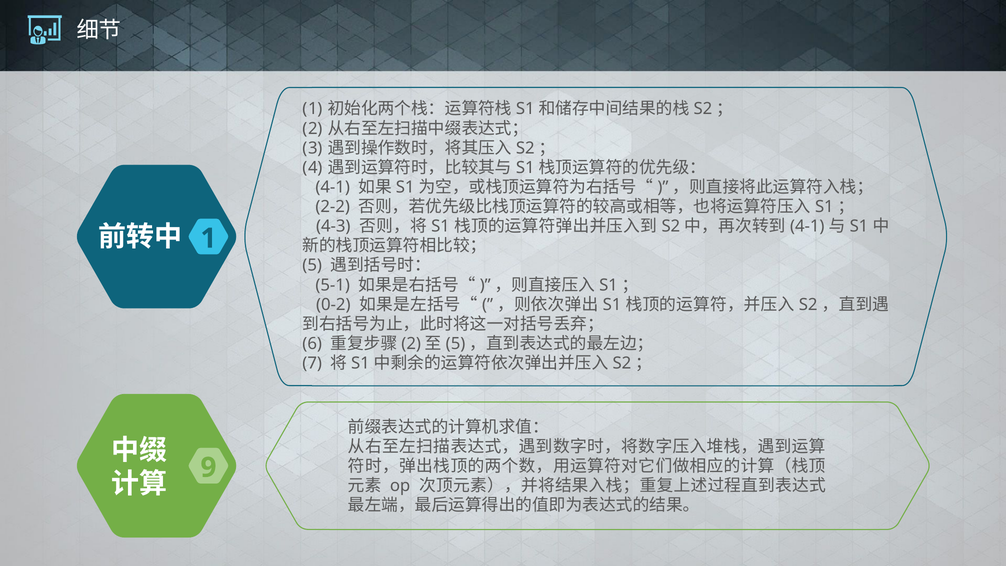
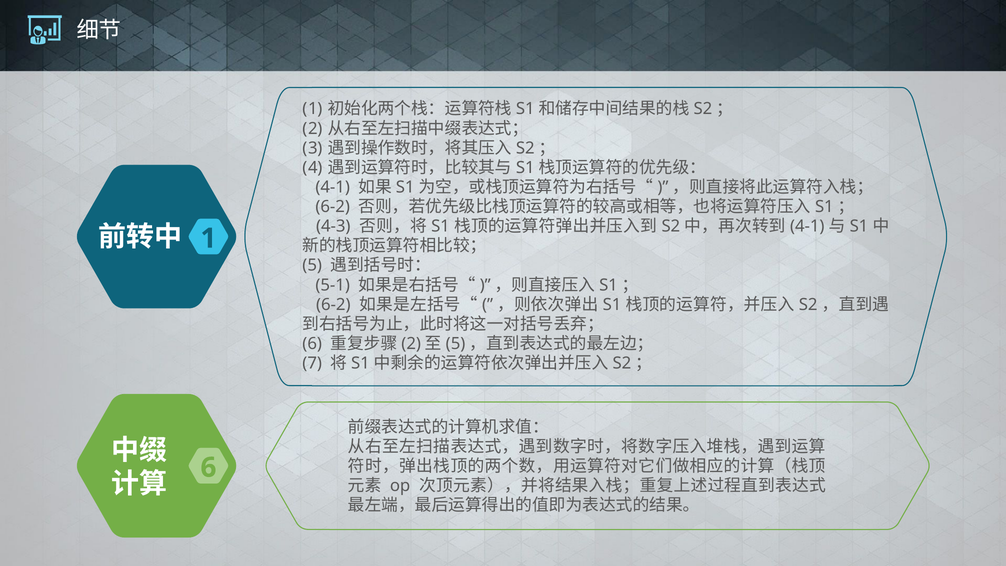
2-2 at (333, 207): 2-2 -> 6-2
0-2 at (333, 305): 0-2 -> 6-2
9 at (208, 467): 9 -> 6
